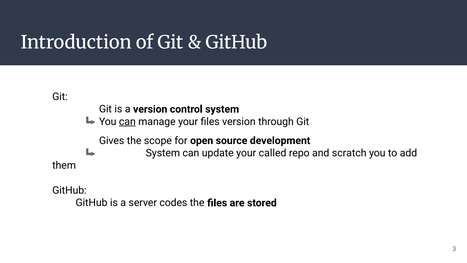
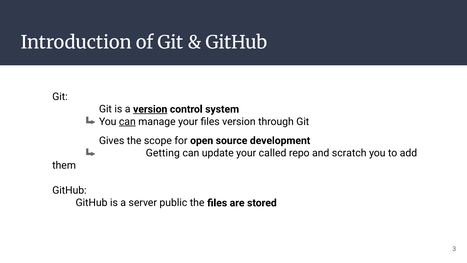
version at (150, 109) underline: none -> present
System at (163, 153): System -> Getting
codes: codes -> public
